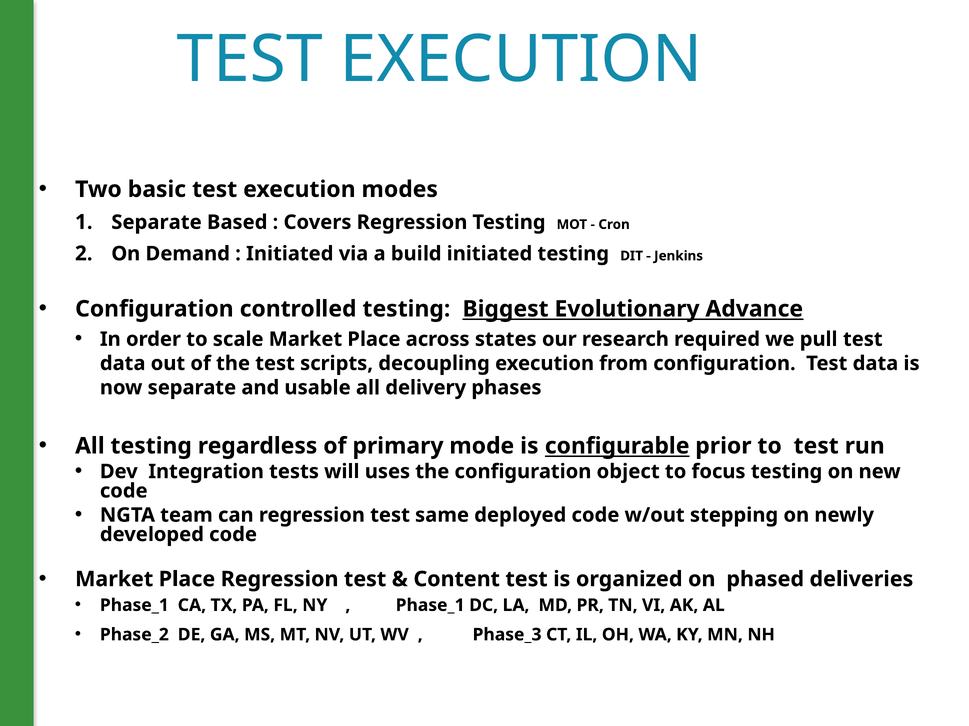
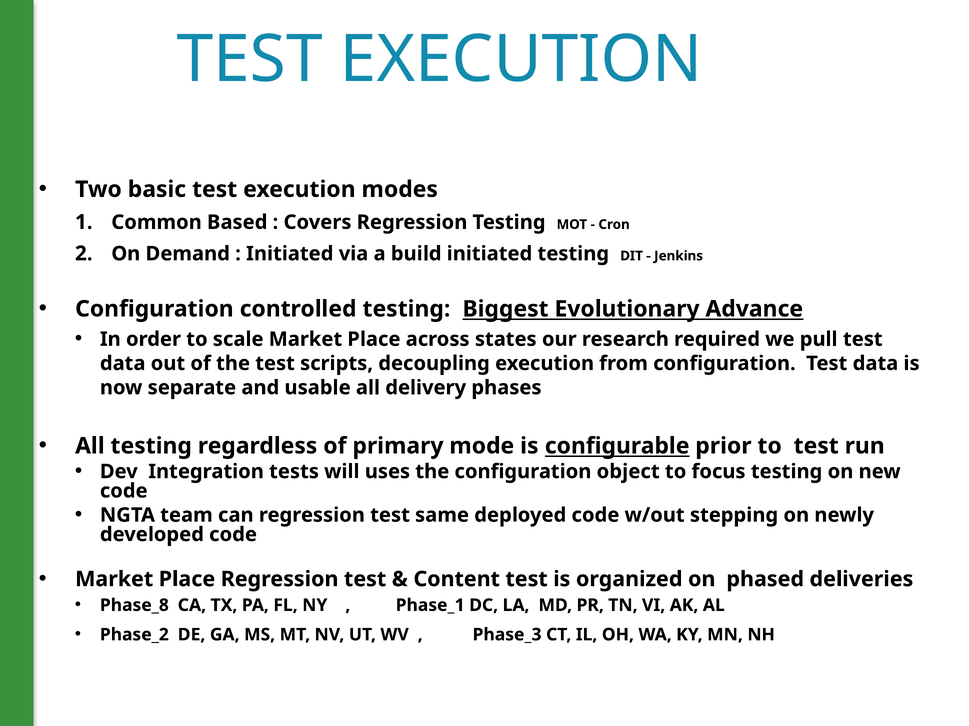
Separate at (157, 222): Separate -> Common
Phase_1 at (134, 606): Phase_1 -> Phase_8
